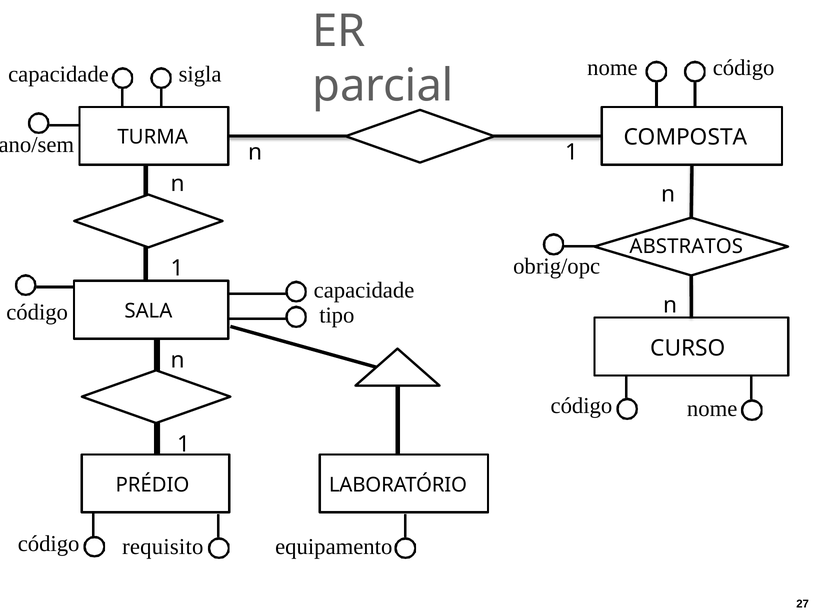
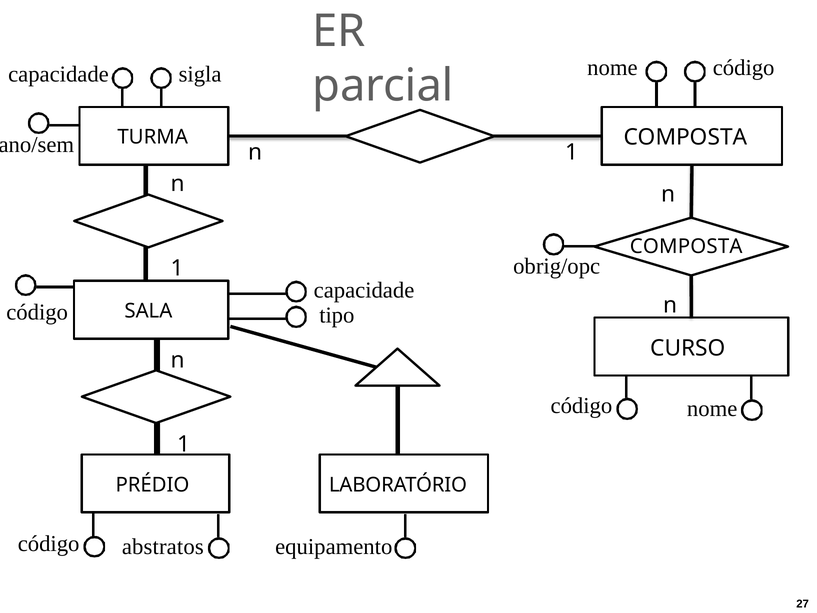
ABSTRATOS at (686, 246): ABSTRATOS -> COMPOSTA
requisito: requisito -> abstratos
